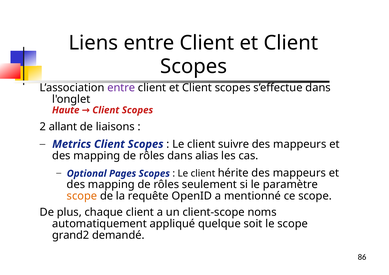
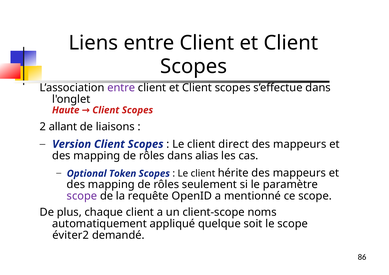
Metrics: Metrics -> Version
suivre: suivre -> direct
Pages: Pages -> Token
scope at (82, 196) colour: orange -> purple
grand2: grand2 -> éviter2
